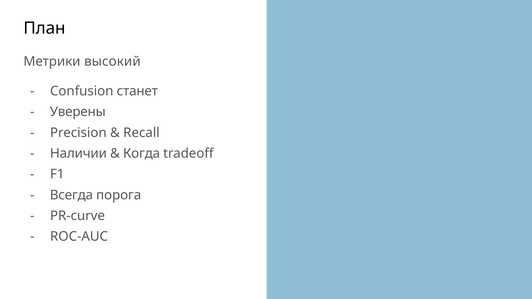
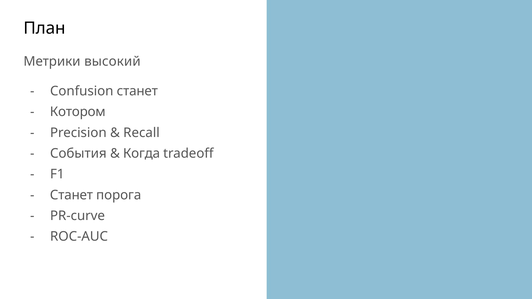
Уверены: Уверены -> Котором
Наличии: Наличии -> События
Всегда at (71, 195): Всегда -> Станет
